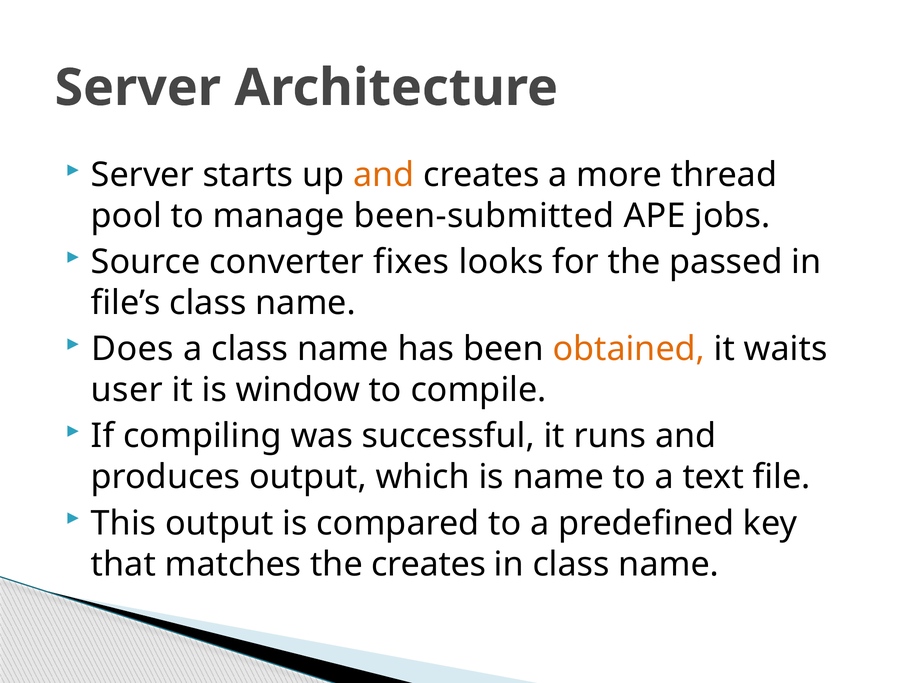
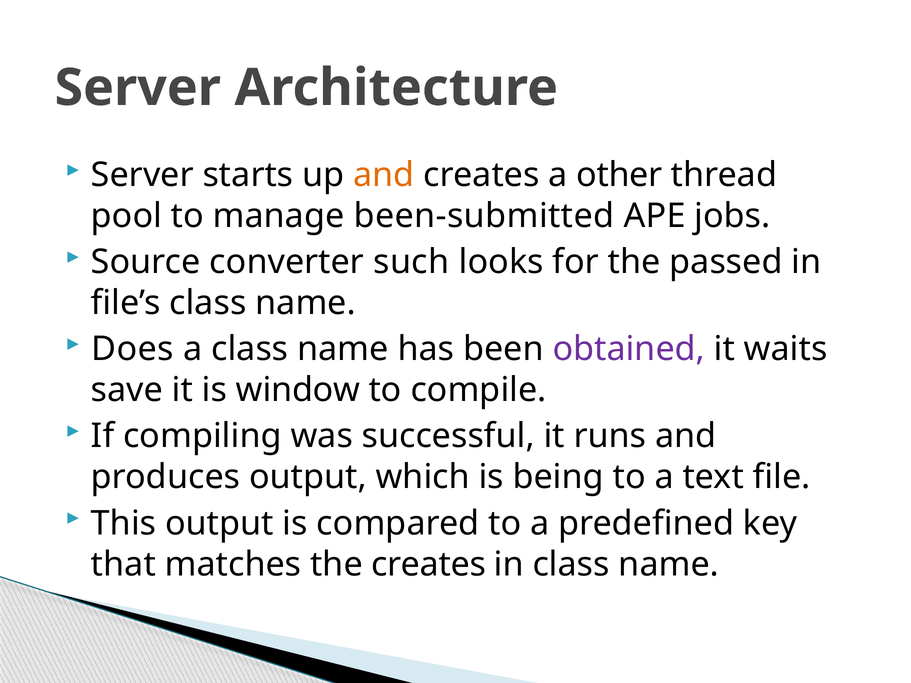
more: more -> other
fixes: fixes -> such
obtained colour: orange -> purple
user: user -> save
is name: name -> being
